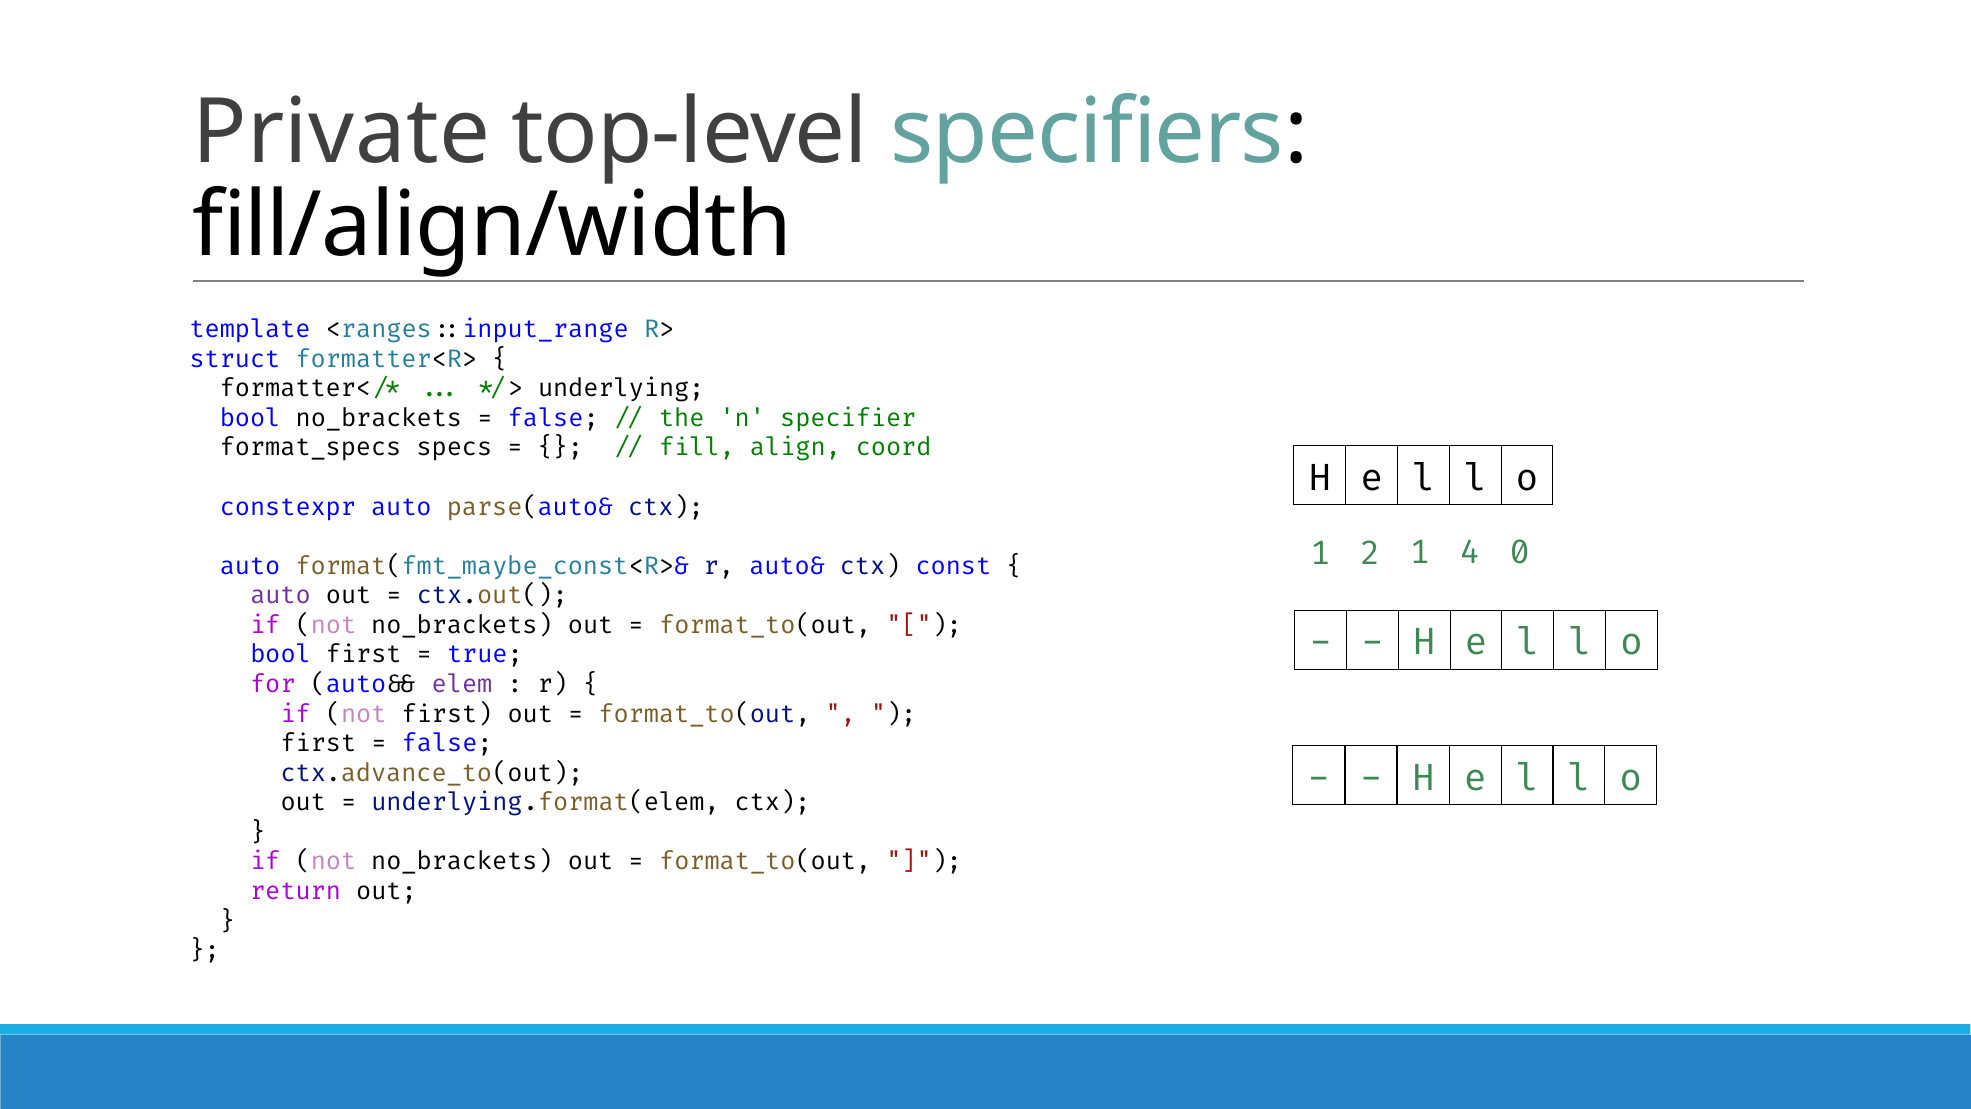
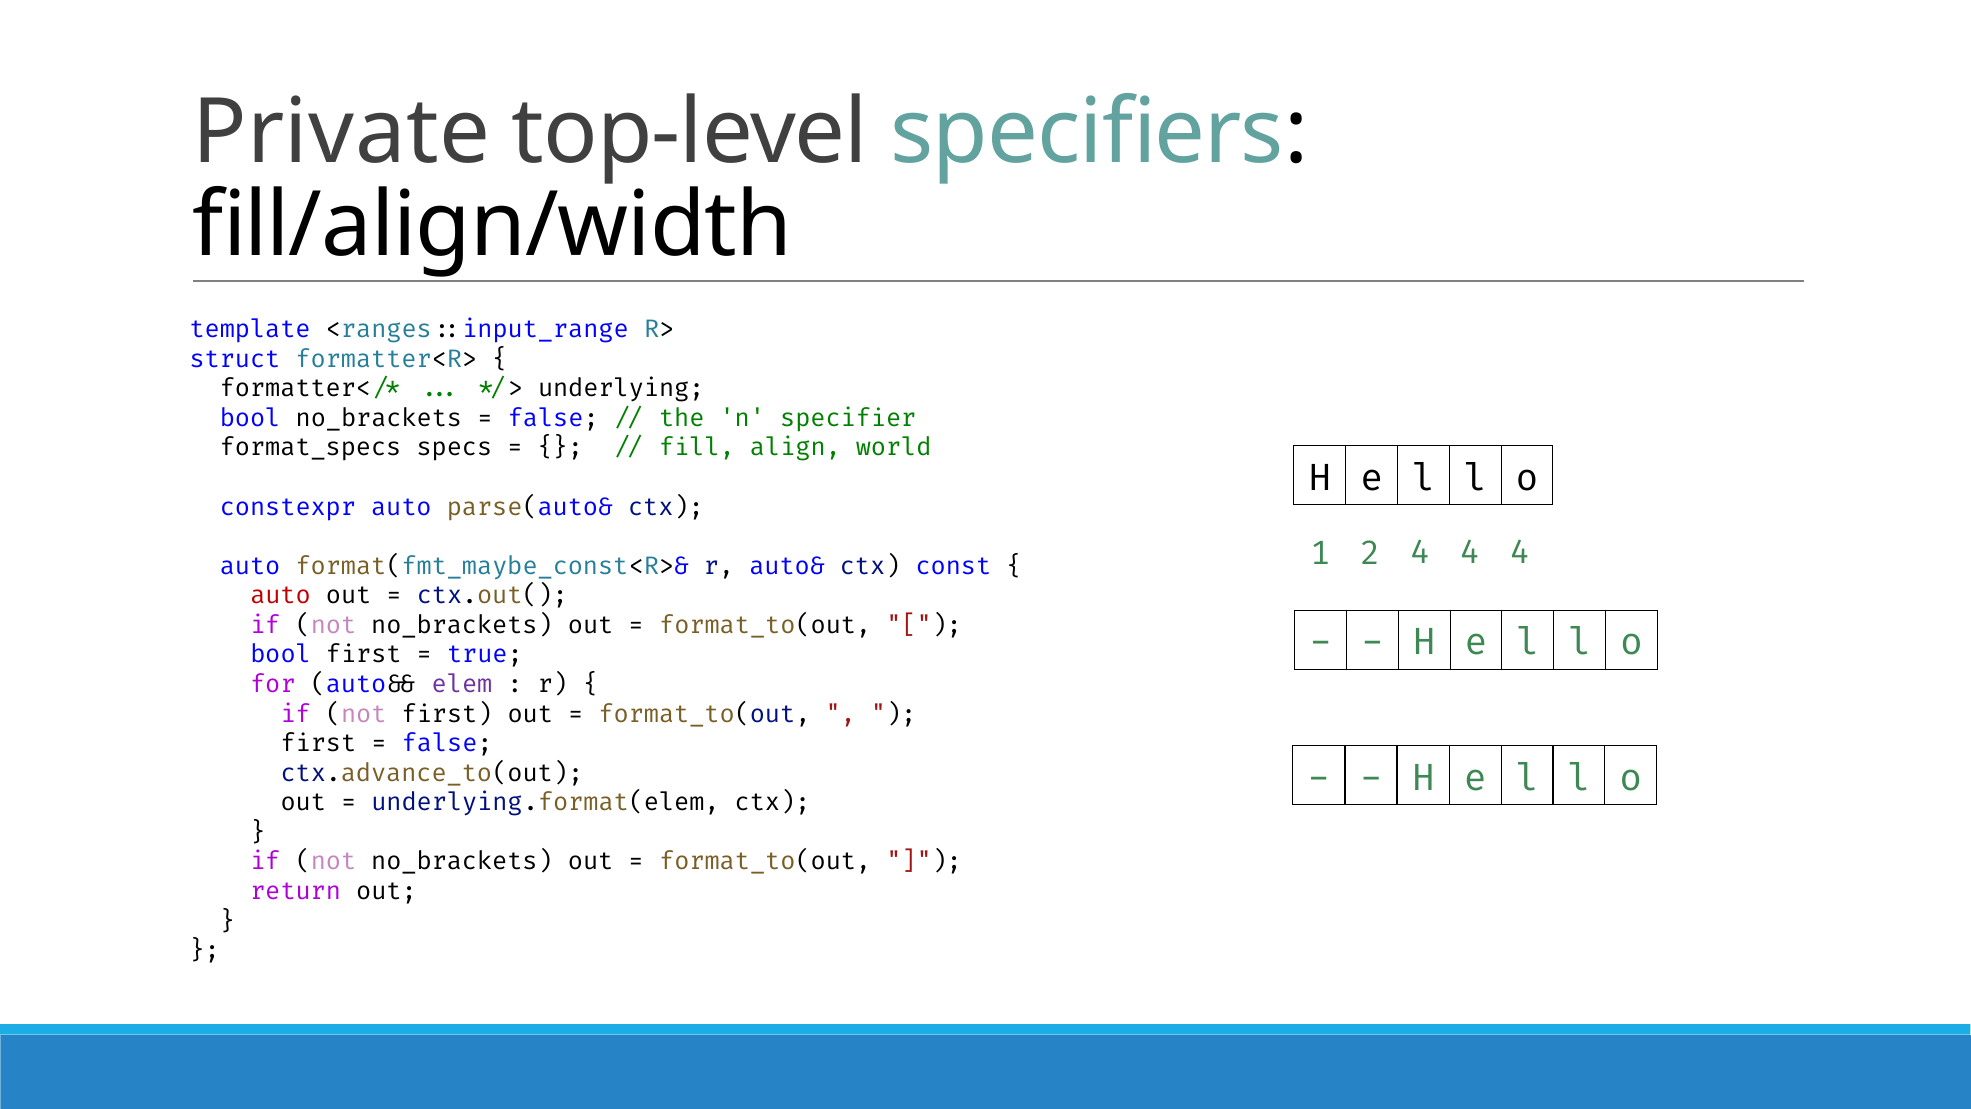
coord: coord -> world
2 1: 1 -> 4
0 at (1520, 552): 0 -> 4
auto at (280, 595) colour: purple -> red
